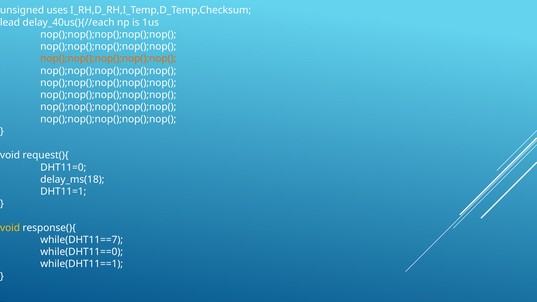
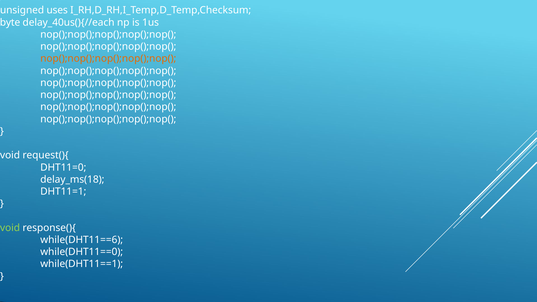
lead: lead -> byte
void at (10, 228) colour: yellow -> light green
while(DHT11==7: while(DHT11==7 -> while(DHT11==6
